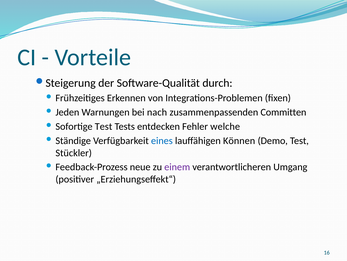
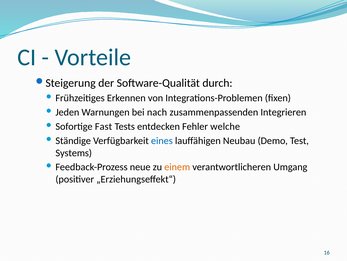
Committen: Committen -> Integrieren
Sofortige Test: Test -> Fast
Können: Können -> Neubau
Stückler: Stückler -> Systems
einem colour: purple -> orange
